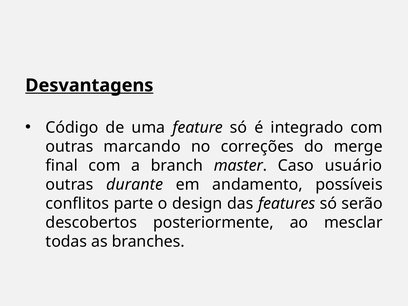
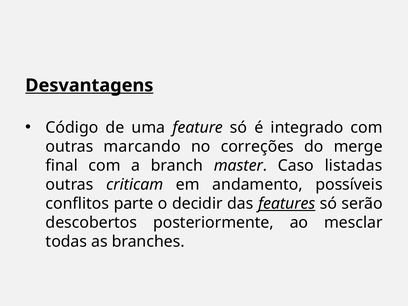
usuário: usuário -> listadas
durante: durante -> criticam
design: design -> decidir
features underline: none -> present
